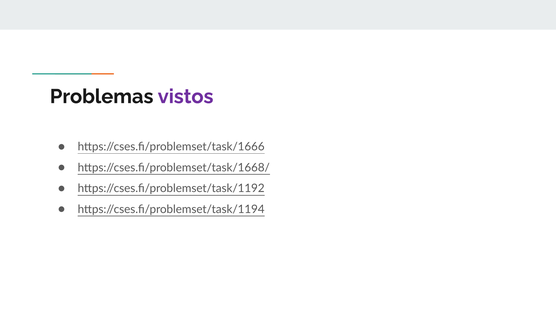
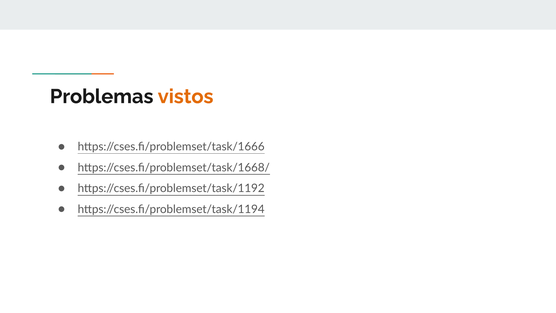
vistos colour: purple -> orange
